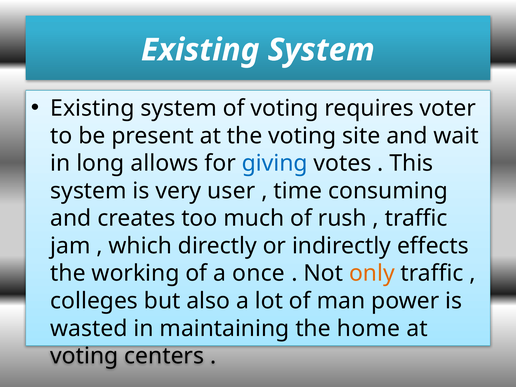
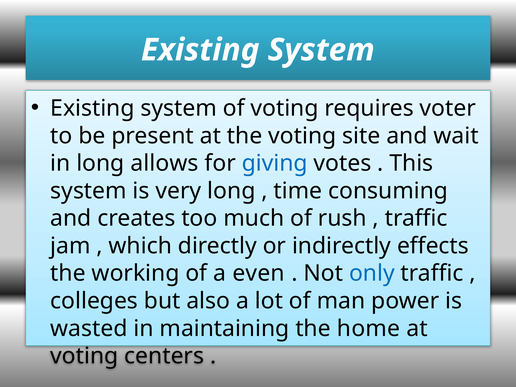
very user: user -> long
once: once -> even
only colour: orange -> blue
